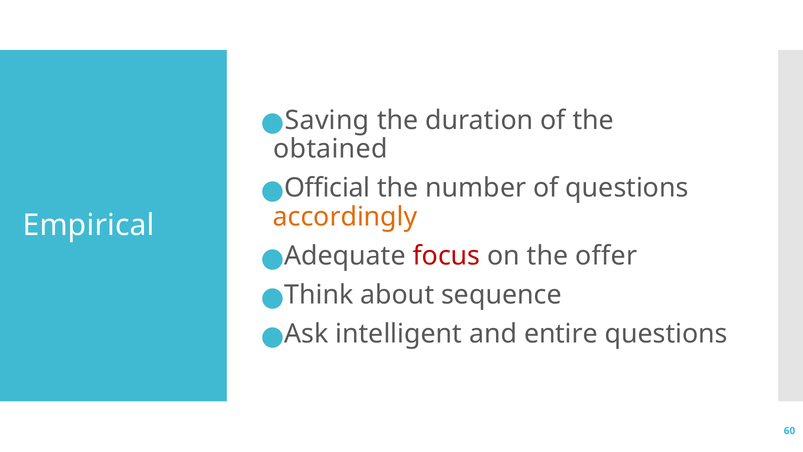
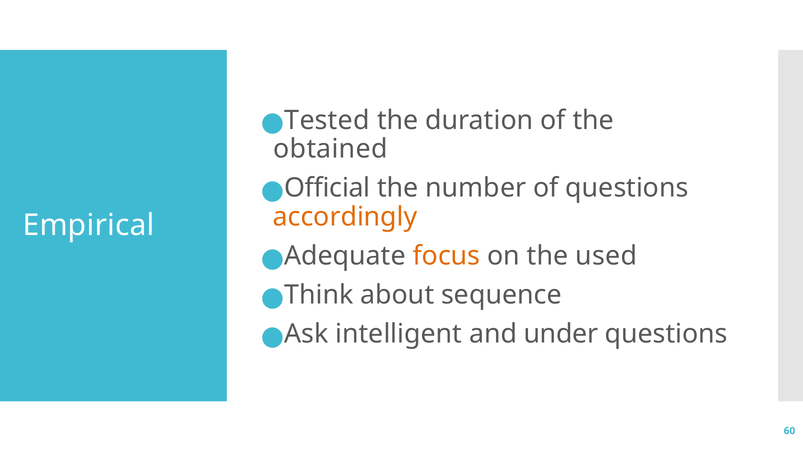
Saving: Saving -> Tested
focus colour: red -> orange
offer: offer -> used
entire: entire -> under
